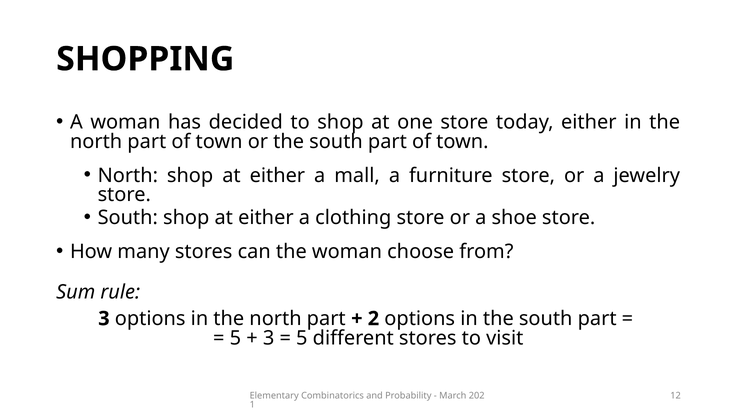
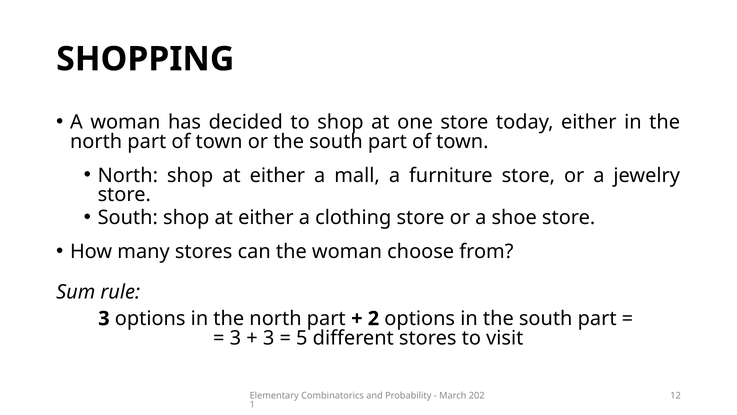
5 at (235, 338): 5 -> 3
